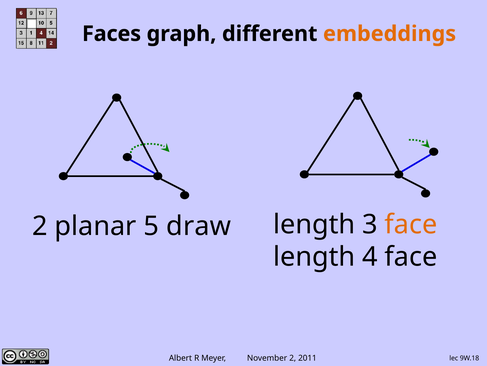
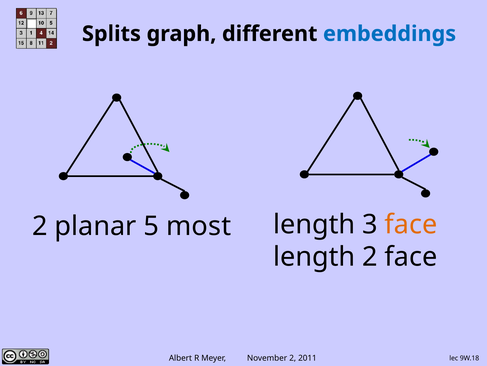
Faces: Faces -> Splits
embeddings colour: orange -> blue
draw: draw -> most
length 4: 4 -> 2
